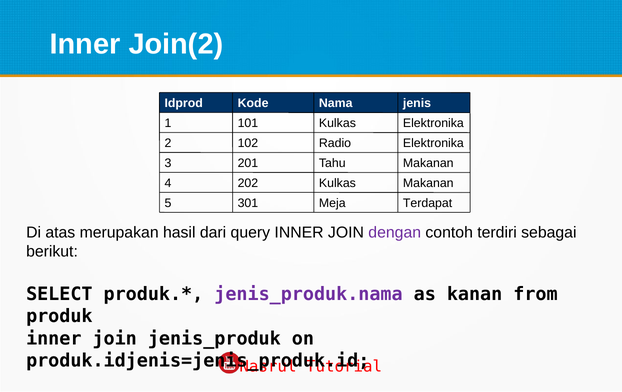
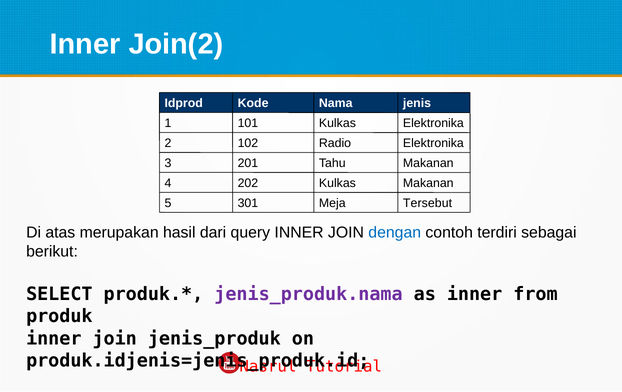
Terdapat: Terdapat -> Tersebut
dengan colour: purple -> blue
as kanan: kanan -> inner
